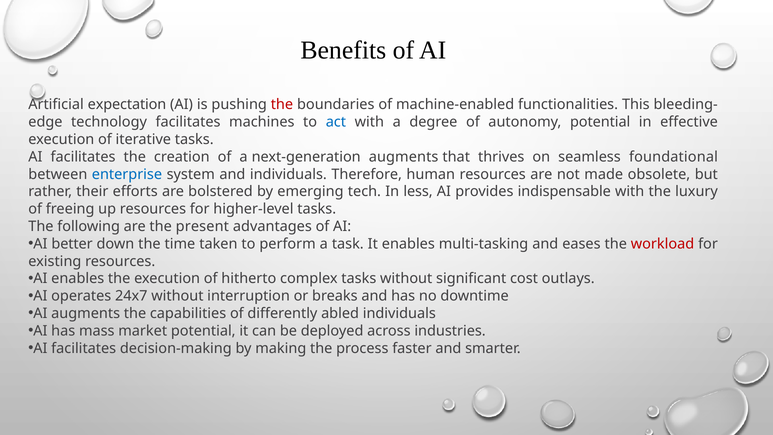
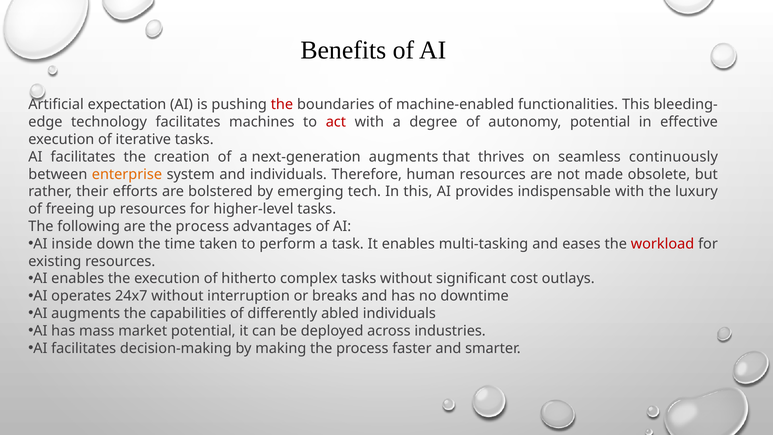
act colour: blue -> red
foundational: foundational -> continuously
enterprise colour: blue -> orange
In less: less -> this
are the present: present -> process
better: better -> inside
